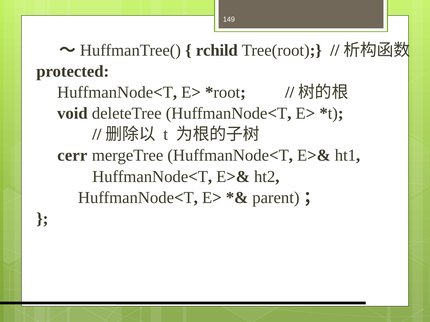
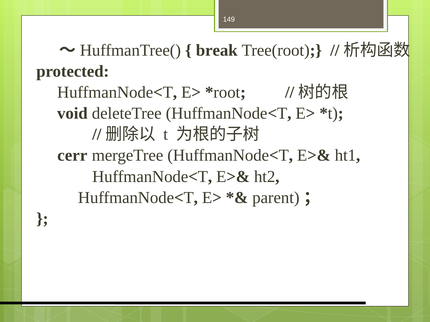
rchild: rchild -> break
